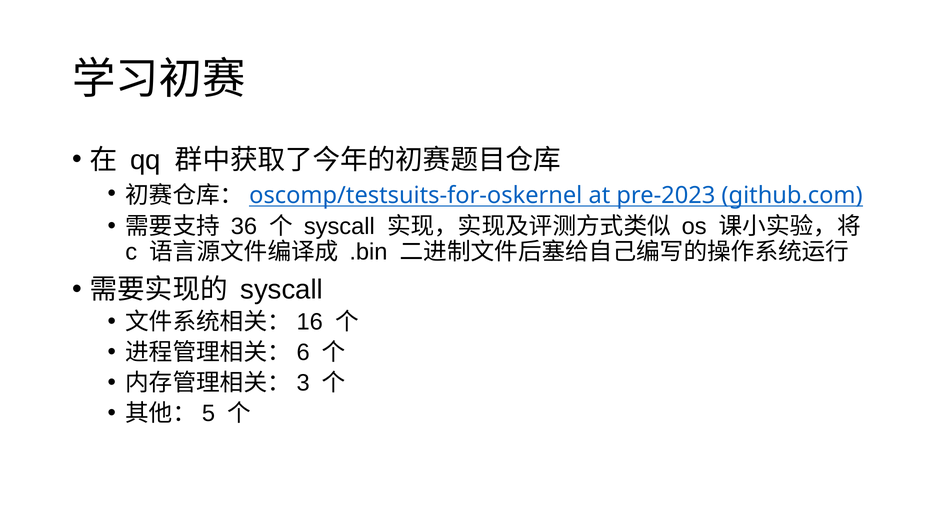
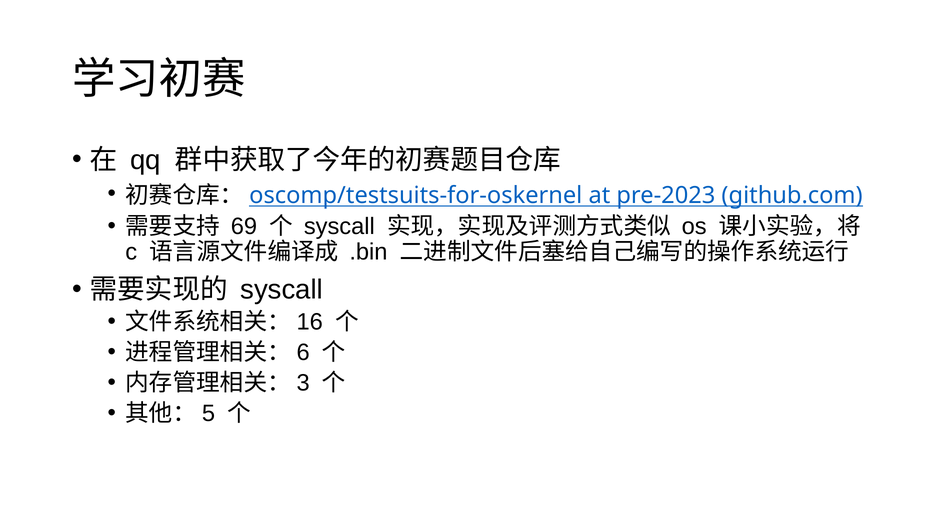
36: 36 -> 69
